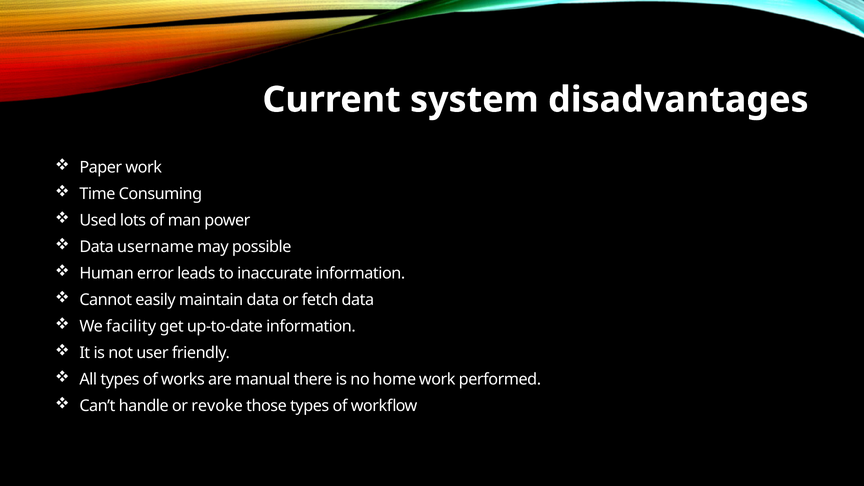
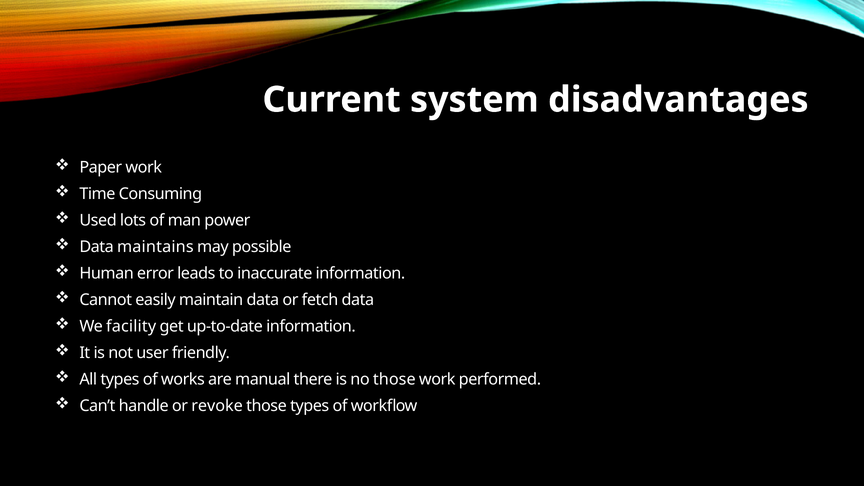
username: username -> maintains
no home: home -> those
